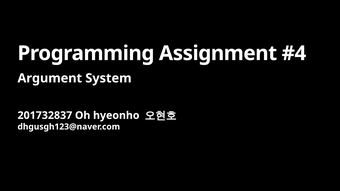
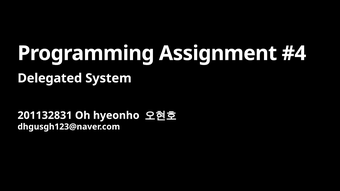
Argument: Argument -> Delegated
201732837: 201732837 -> 201132831
